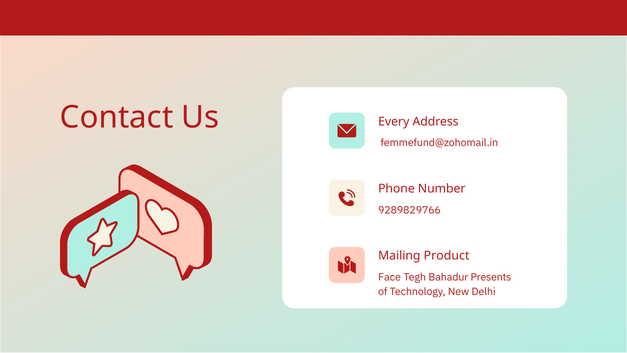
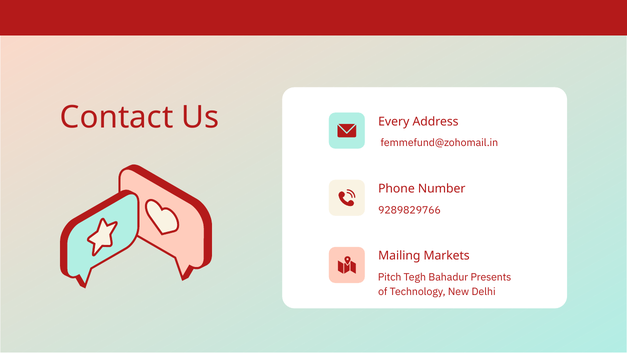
Product: Product -> Markets
Face: Face -> Pitch
